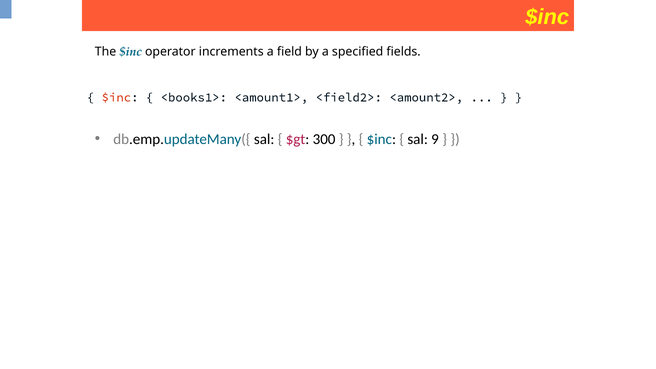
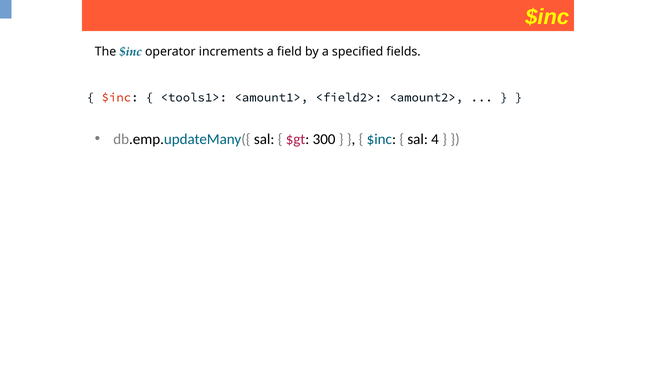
<books1>: <books1> -> <tools1>
9: 9 -> 4
